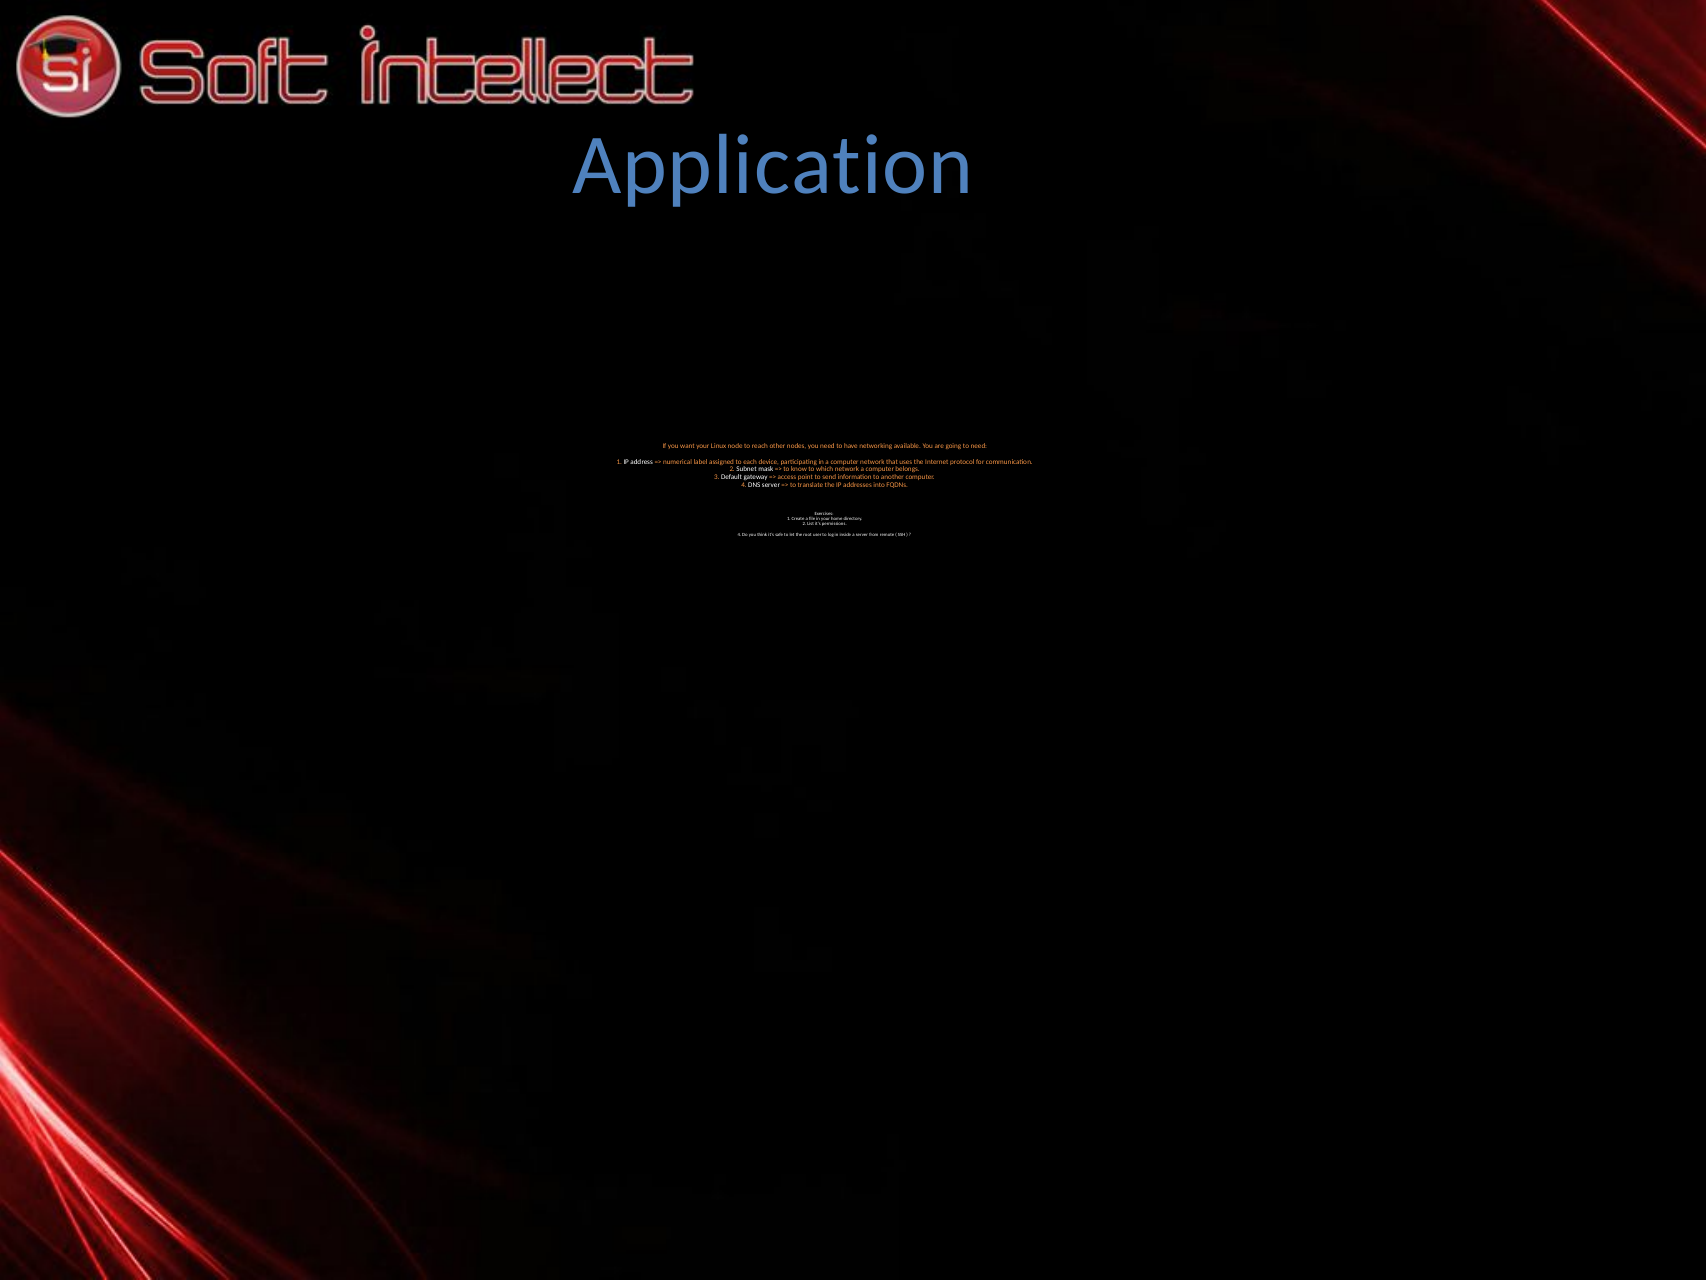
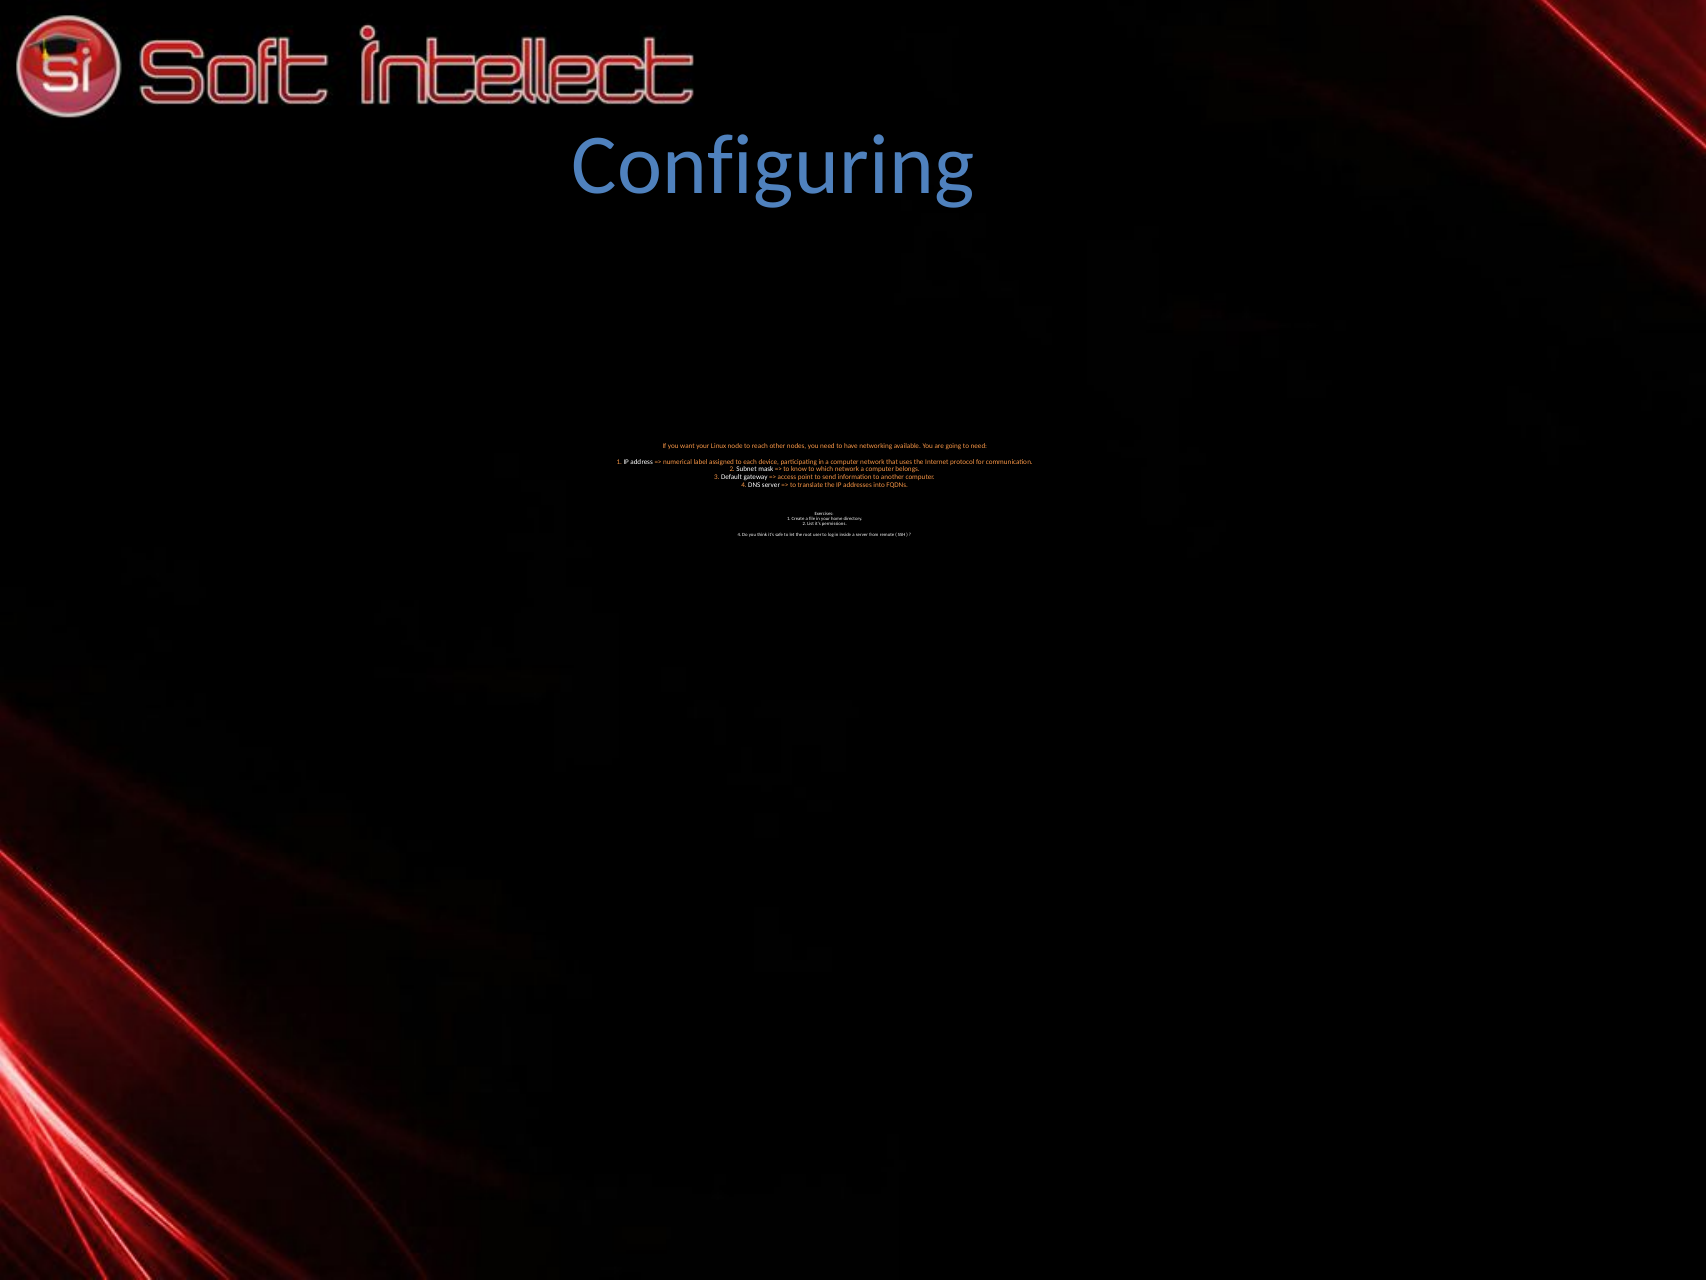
Application: Application -> Configuring
